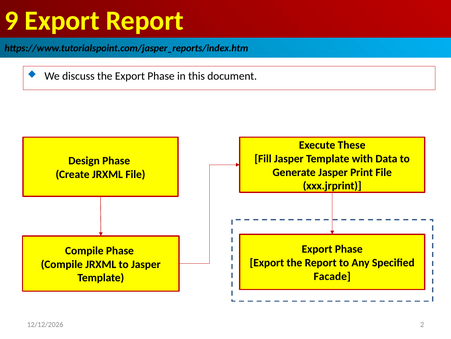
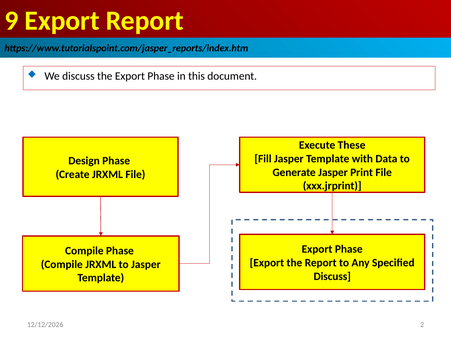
Facade at (332, 276): Facade -> Discuss
